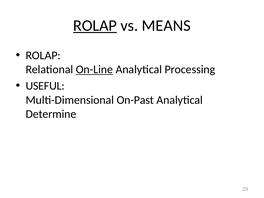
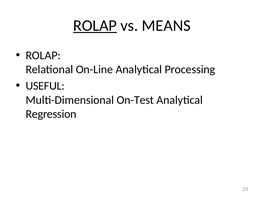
On-Line underline: present -> none
On-Past: On-Past -> On-Test
Determine: Determine -> Regression
